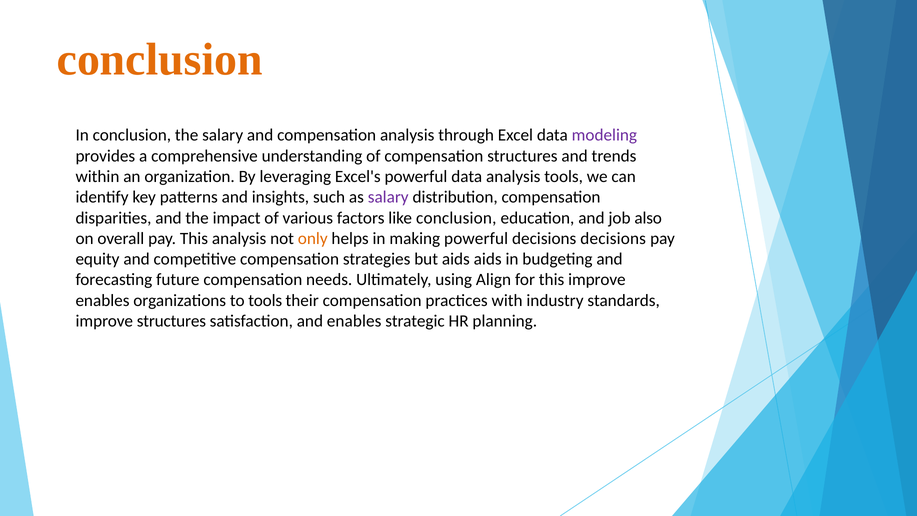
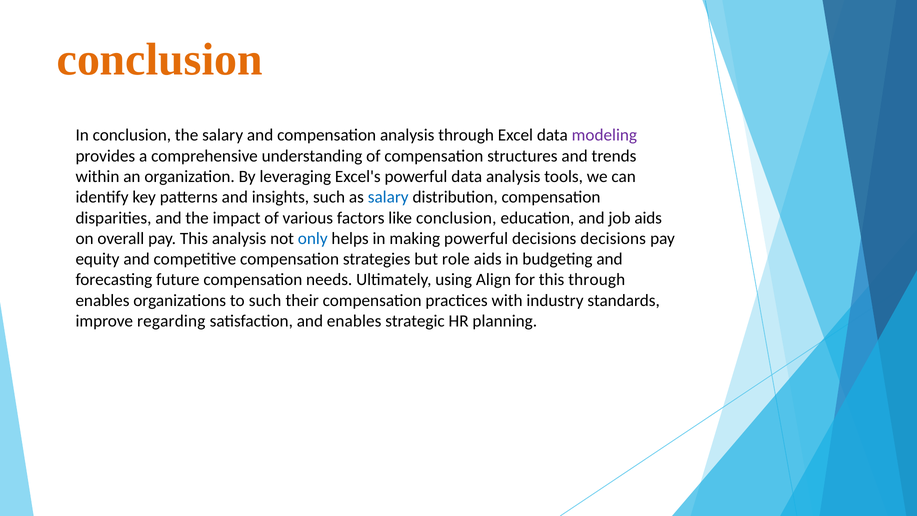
salary at (388, 197) colour: purple -> blue
job also: also -> aids
only colour: orange -> blue
but aids: aids -> role
this improve: improve -> through
to tools: tools -> such
improve structures: structures -> regarding
